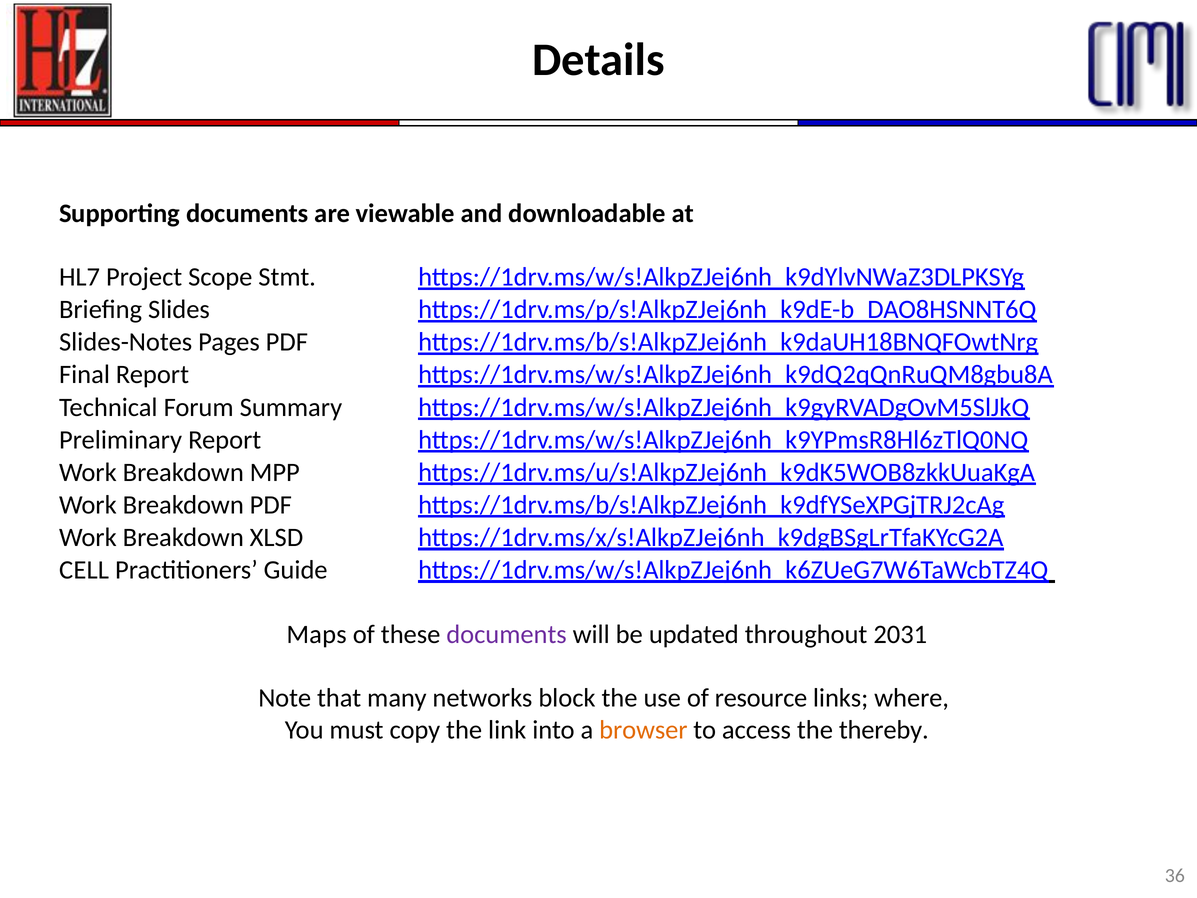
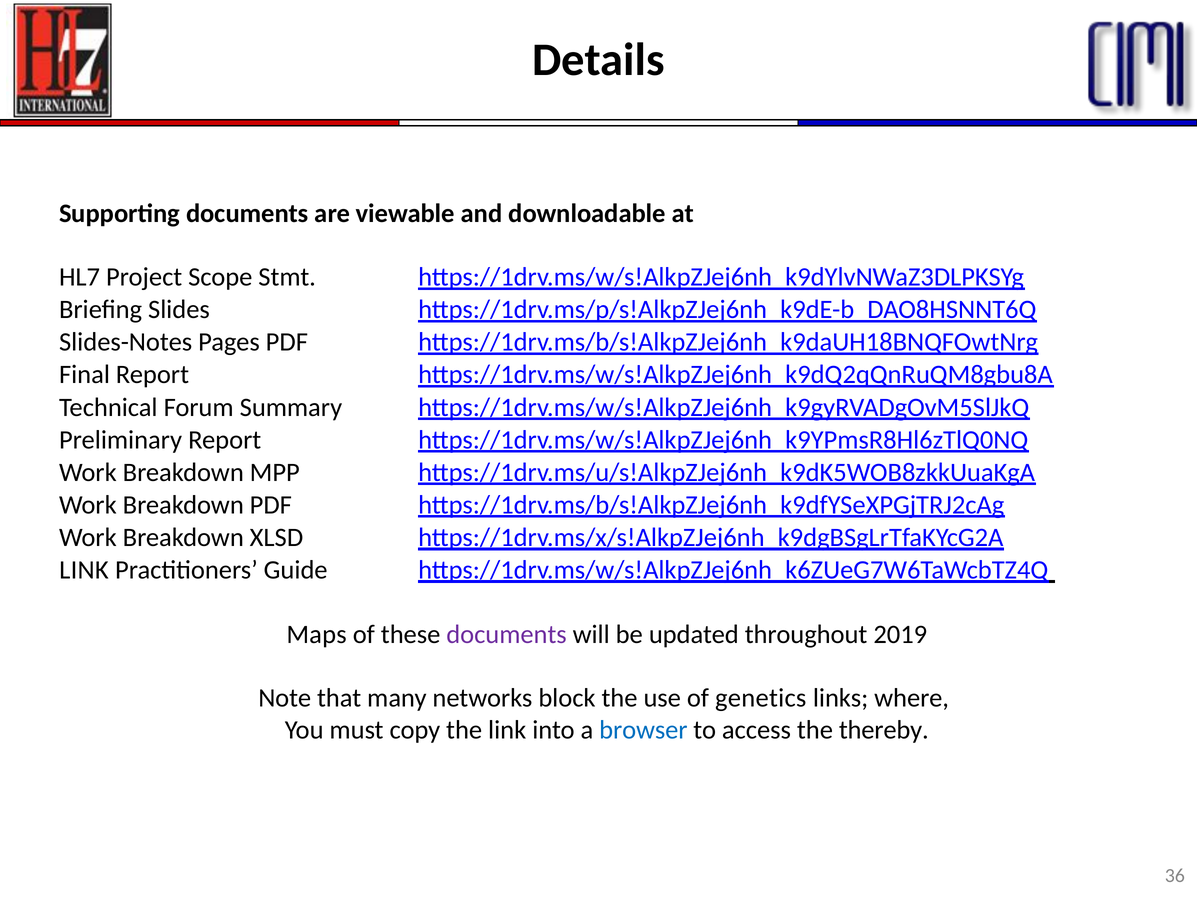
CELL at (84, 570): CELL -> LINK
2031: 2031 -> 2019
resource: resource -> genetics
browser colour: orange -> blue
